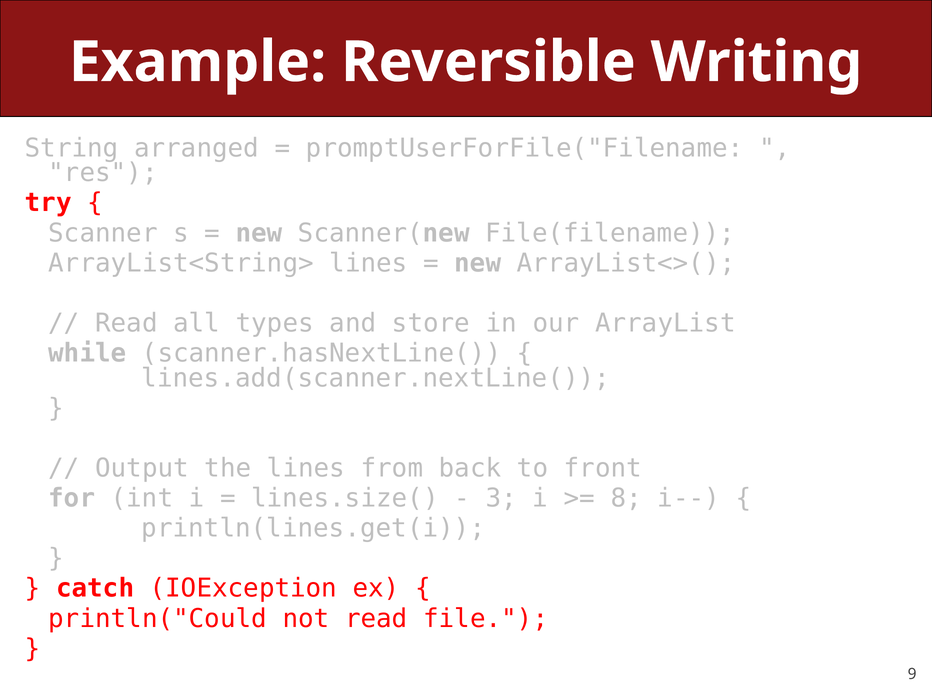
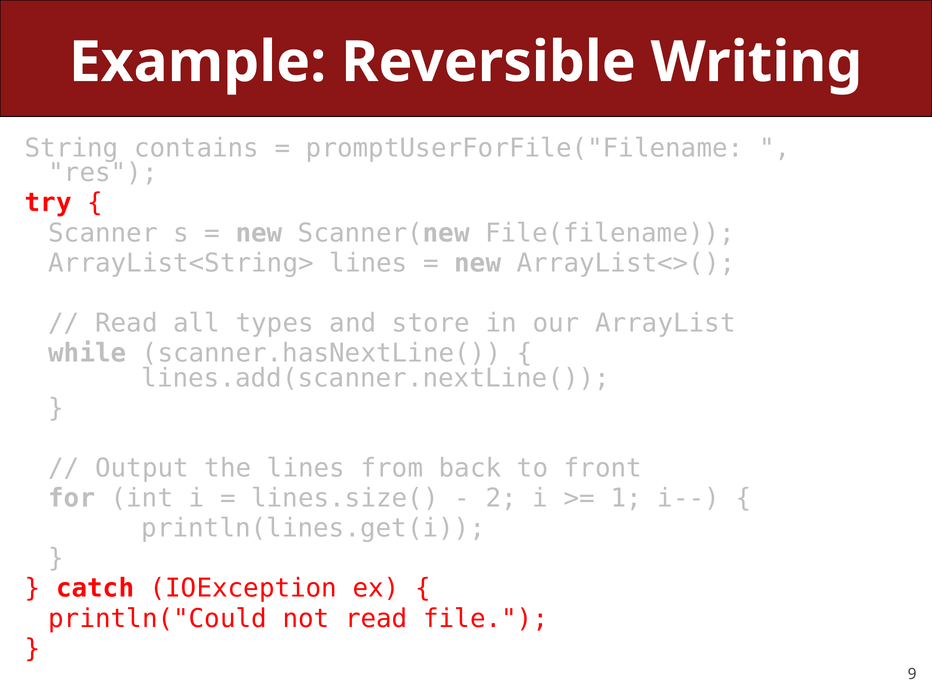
arranged: arranged -> contains
3: 3 -> 2
8: 8 -> 1
